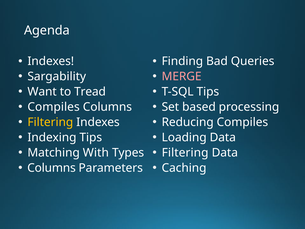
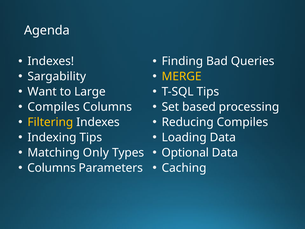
MERGE colour: pink -> yellow
Tread: Tread -> Large
With: With -> Only
Filtering at (185, 152): Filtering -> Optional
